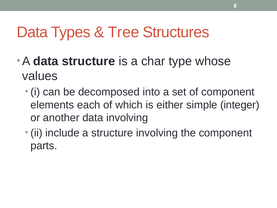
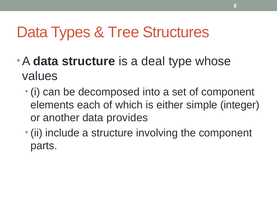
char: char -> deal
data involving: involving -> provides
